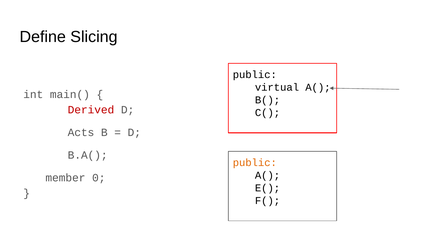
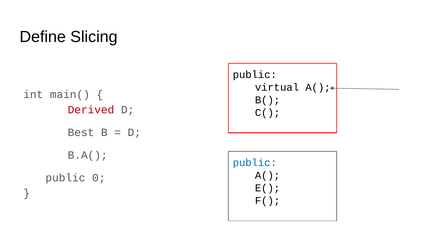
Acts: Acts -> Best
public at (255, 163) colour: orange -> blue
member at (65, 178): member -> public
